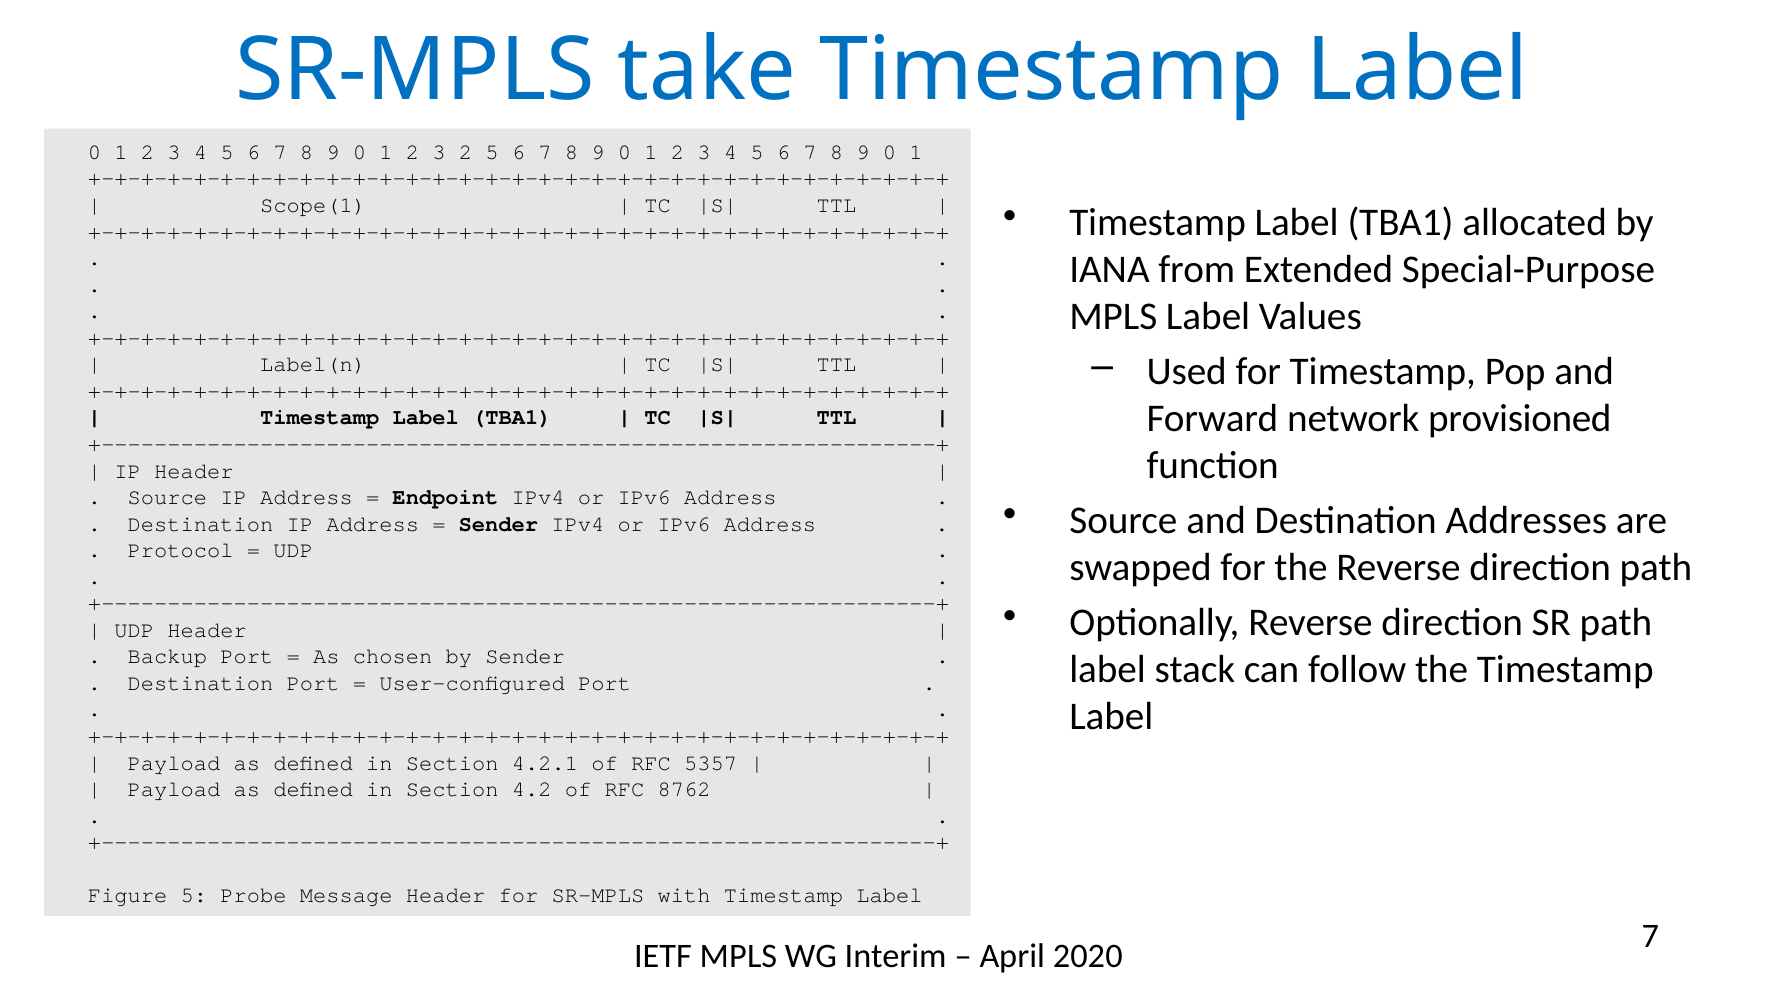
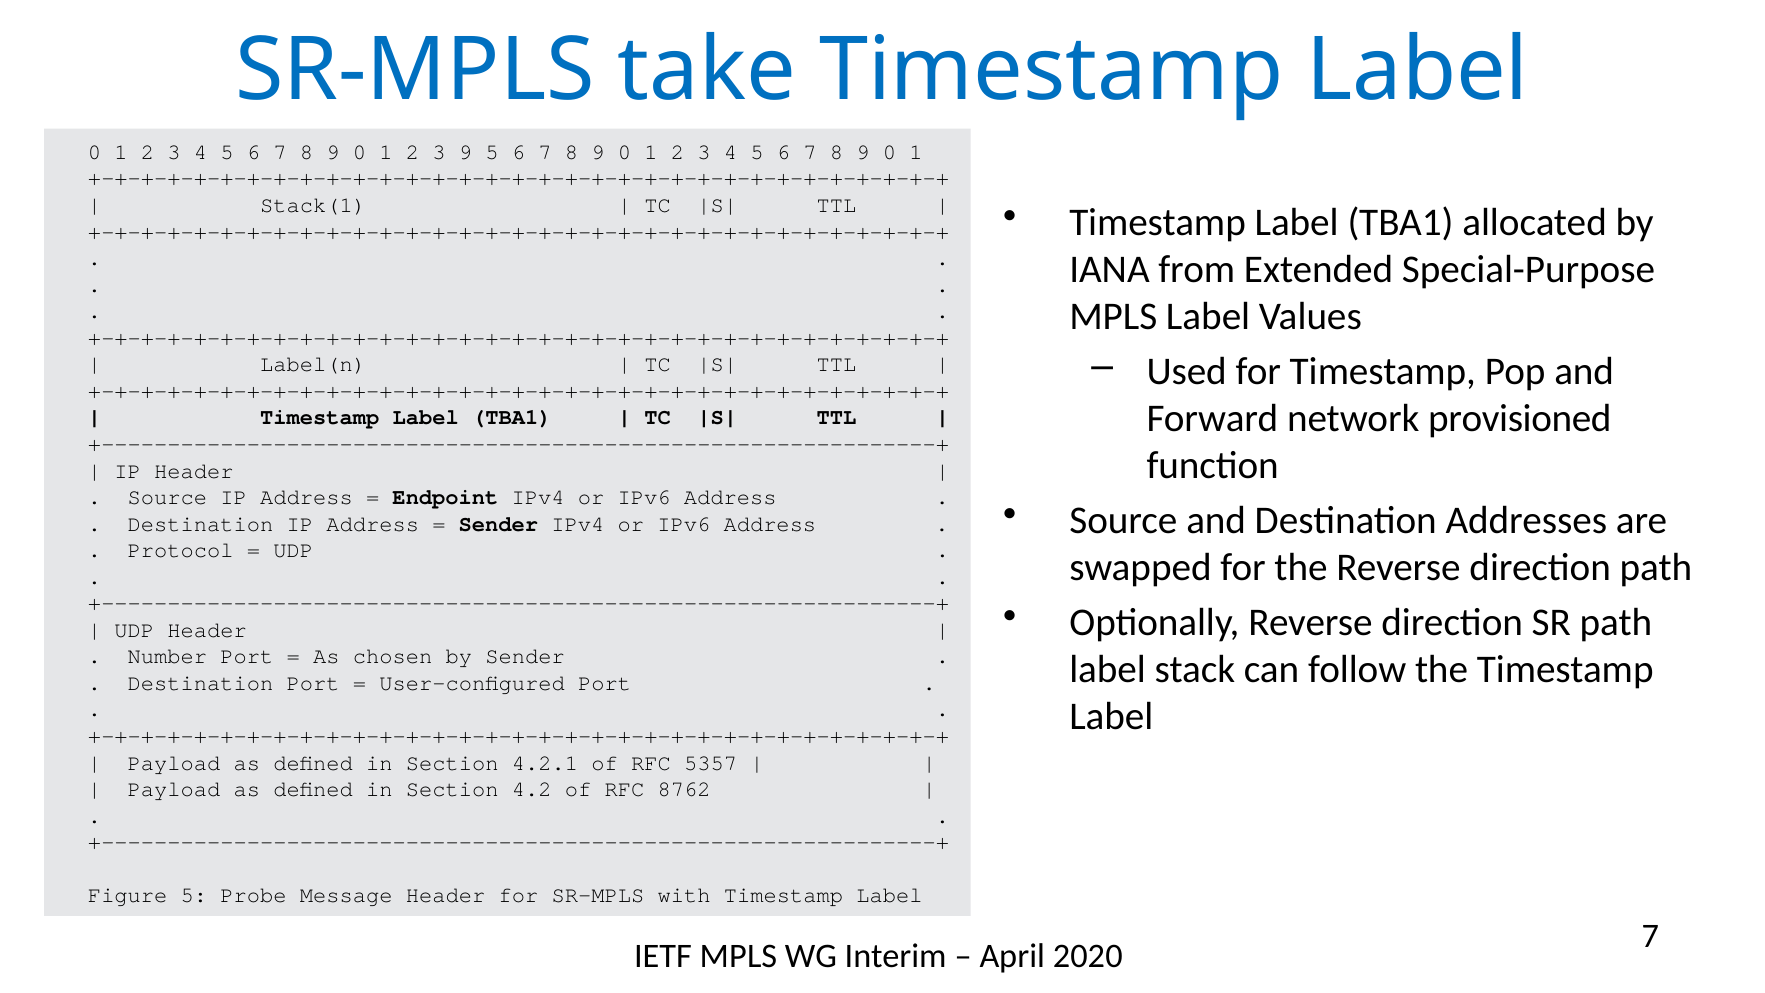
3 2: 2 -> 9
Scope(1: Scope(1 -> Stack(1
Backup: Backup -> Number
